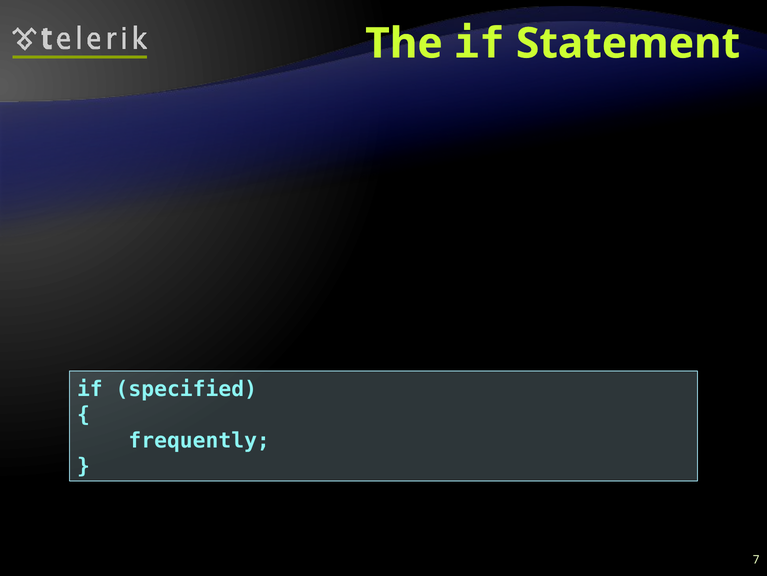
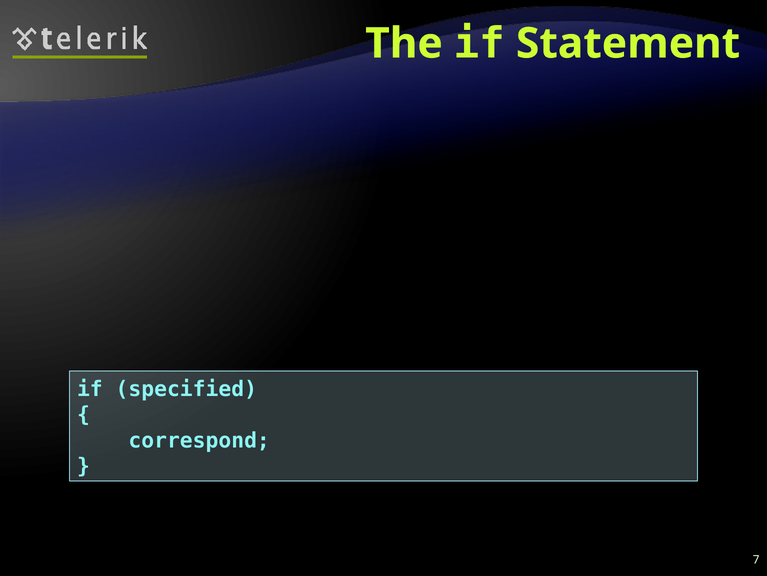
frequently: frequently -> correspond
